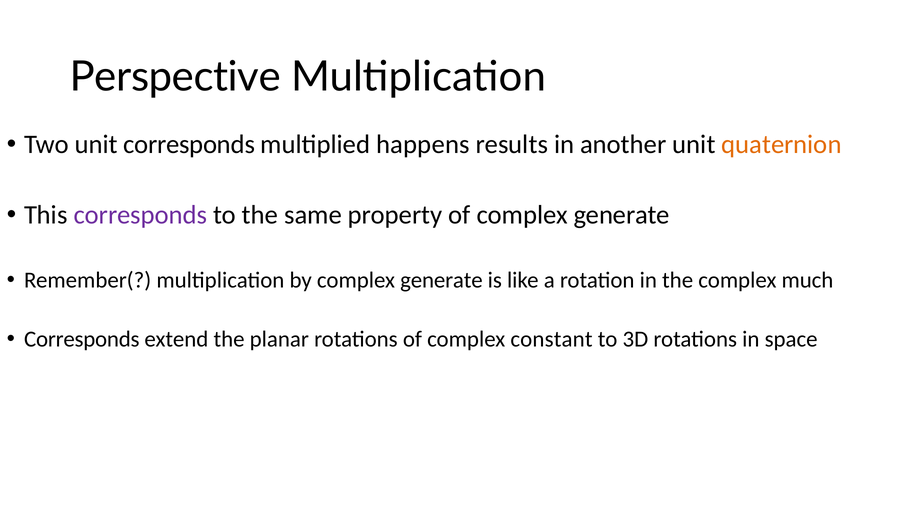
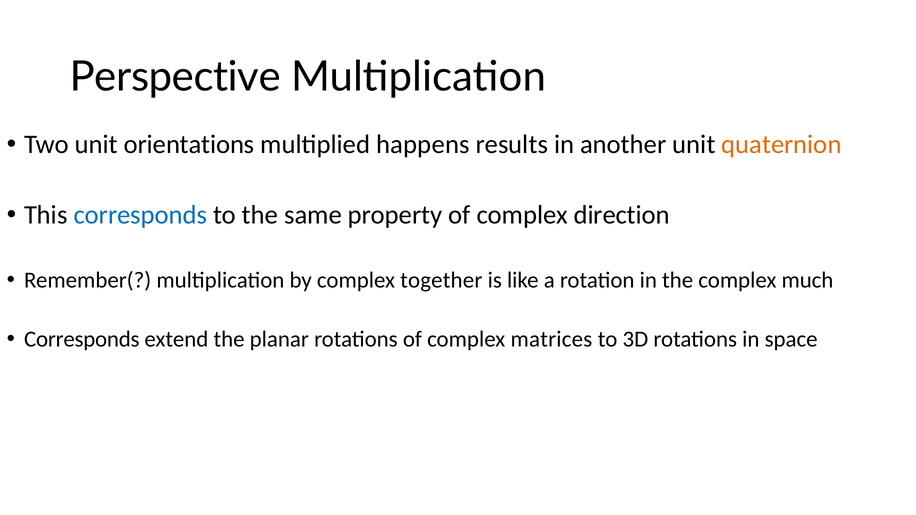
unit corresponds: corresponds -> orientations
corresponds at (140, 215) colour: purple -> blue
of complex generate: generate -> direction
by complex generate: generate -> together
constant: constant -> matrices
